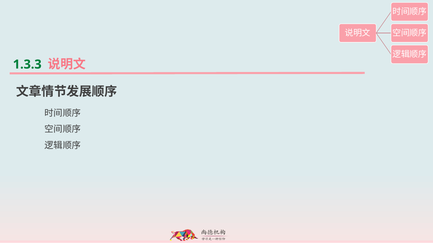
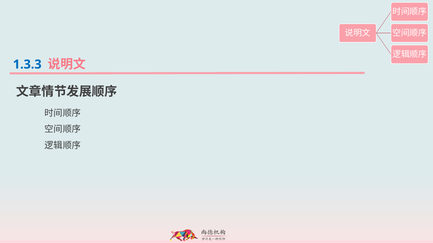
1.3.3 colour: green -> blue
